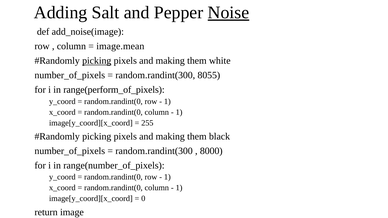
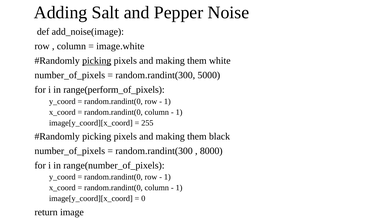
Noise underline: present -> none
image.mean: image.mean -> image.white
8055: 8055 -> 5000
